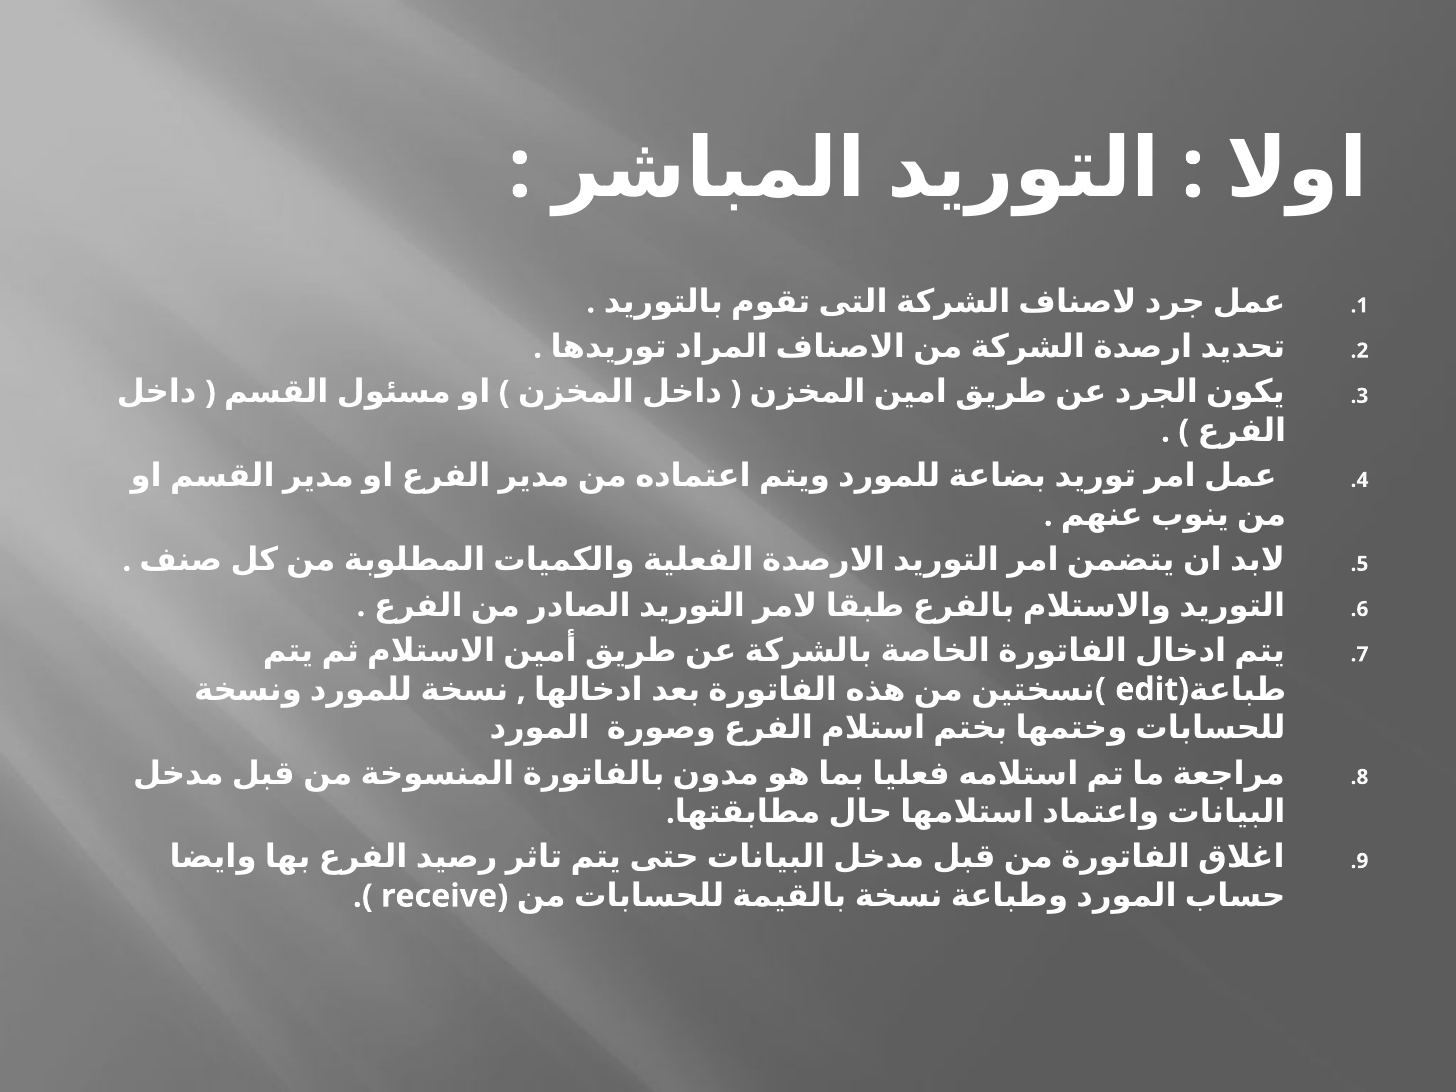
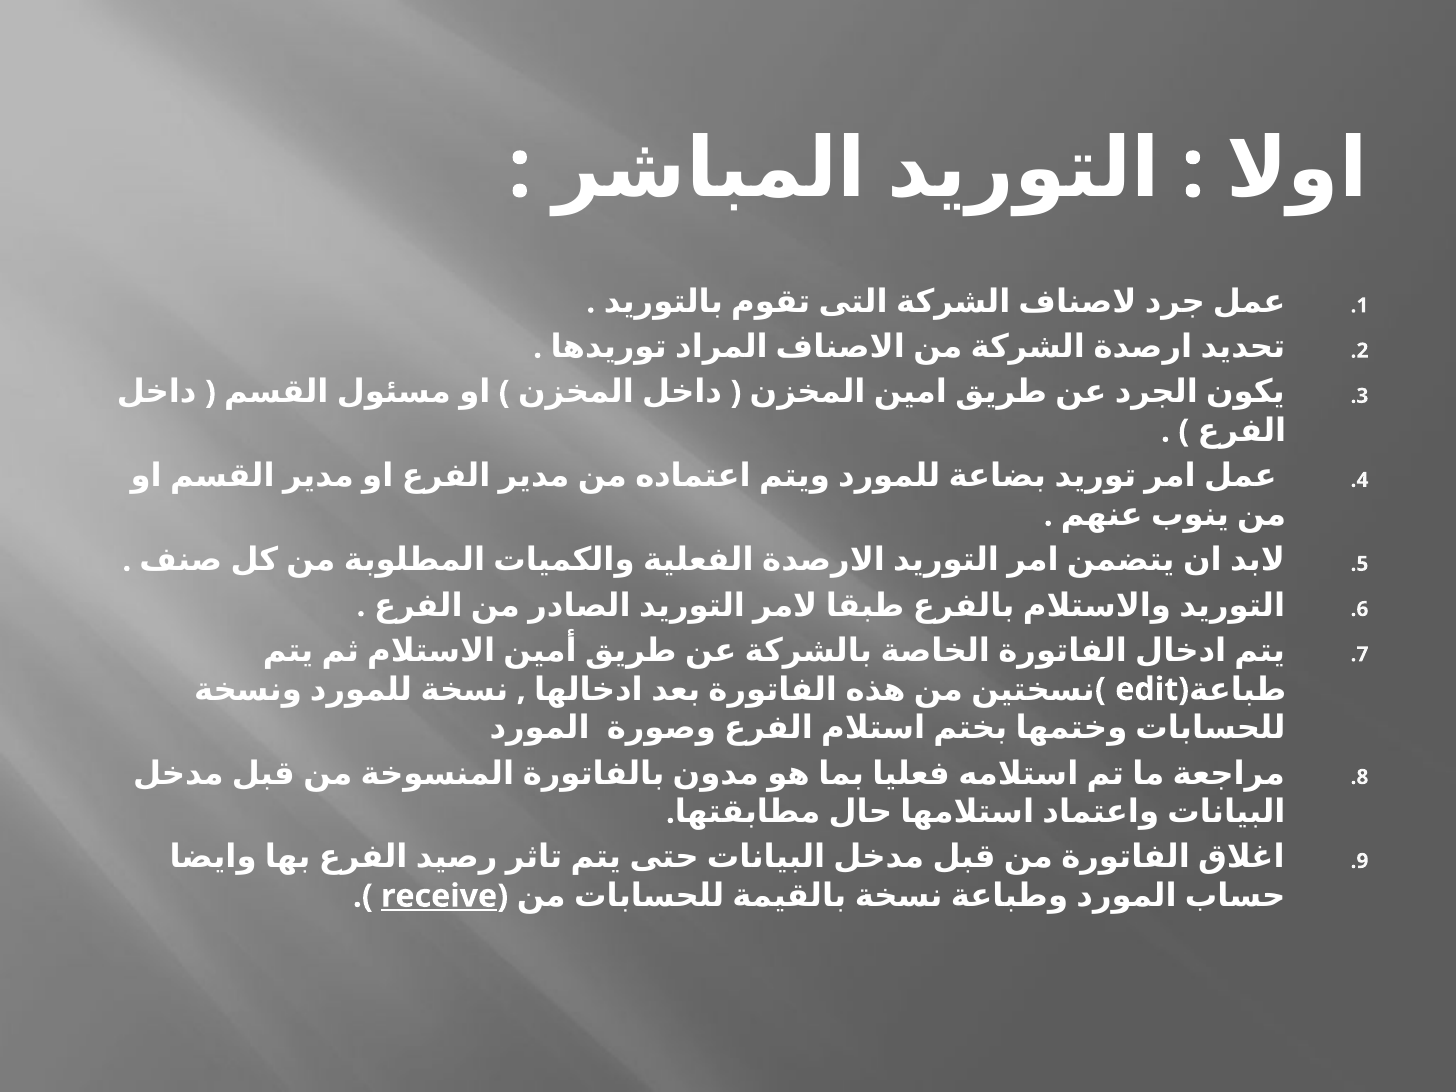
receive underline: none -> present
